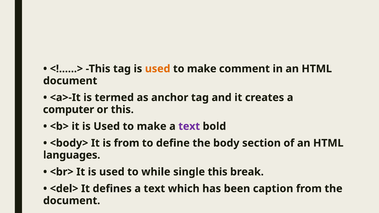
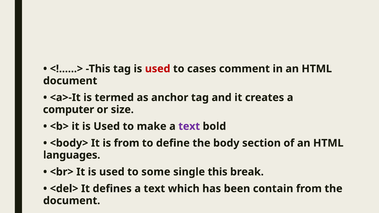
used at (158, 69) colour: orange -> red
make at (202, 69): make -> cases
or this: this -> size
while: while -> some
caption: caption -> contain
